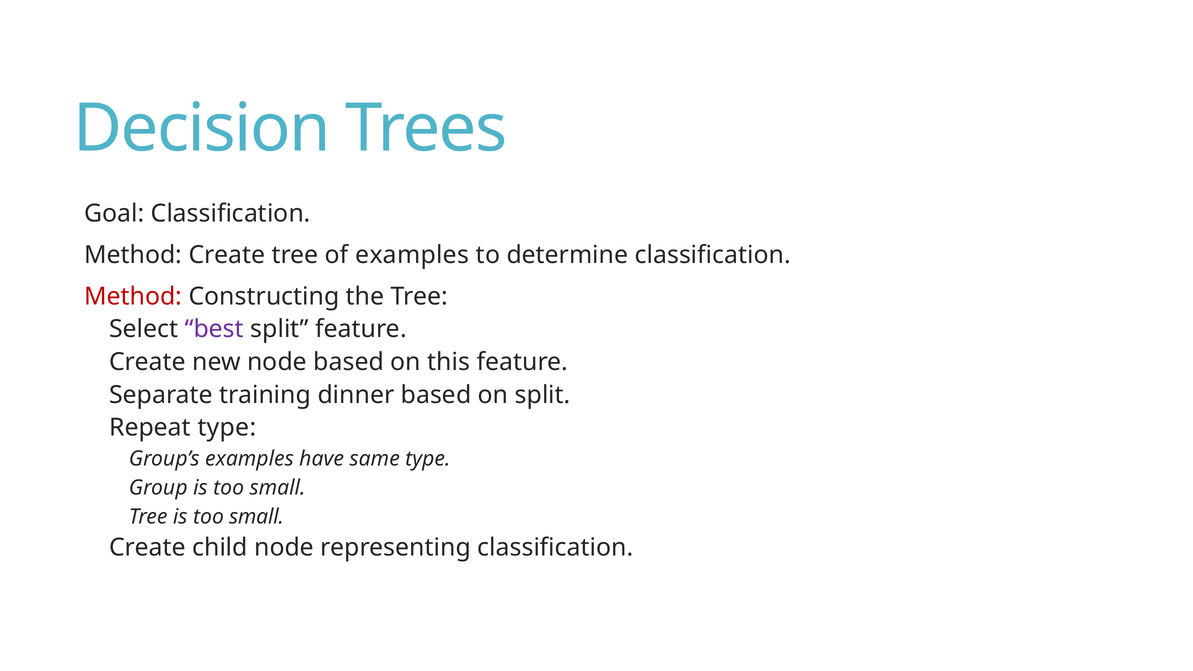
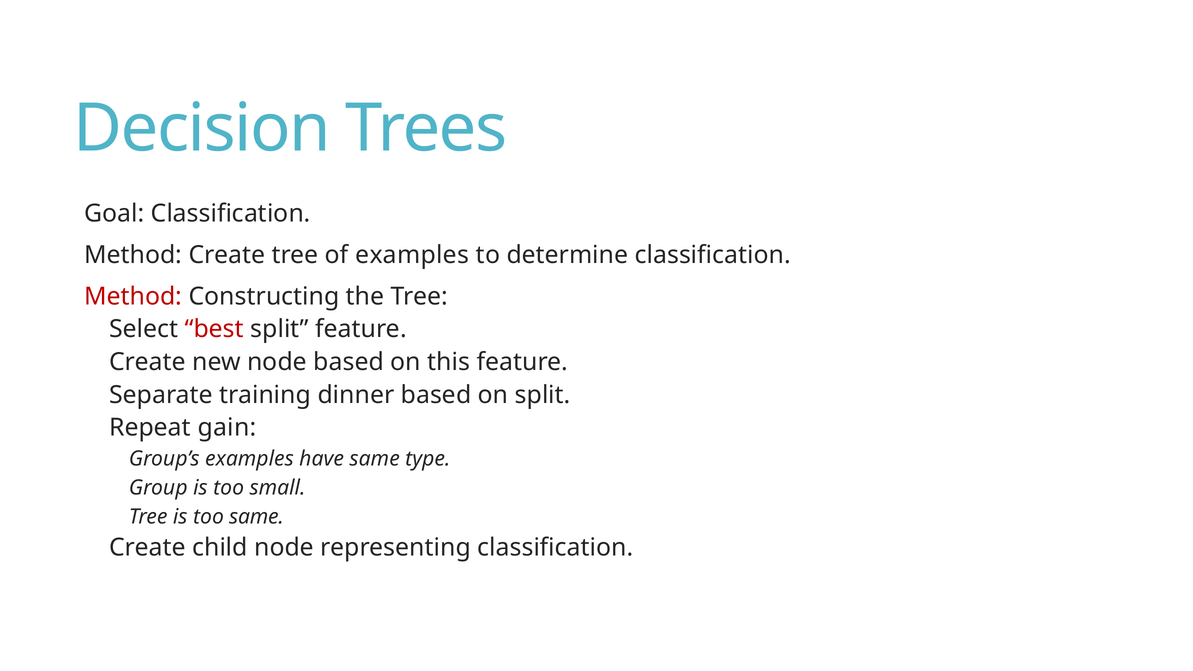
best colour: purple -> red
Repeat type: type -> gain
Tree is too small: small -> same
